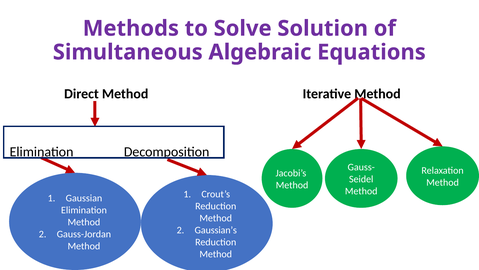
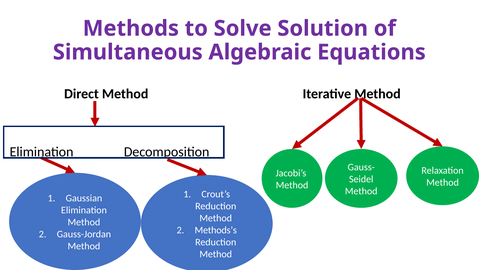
Gaussian’s: Gaussian’s -> Methods’s
